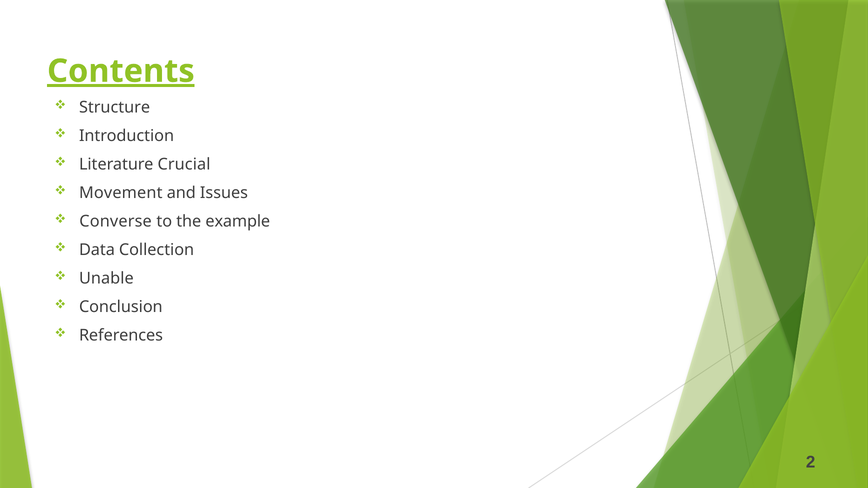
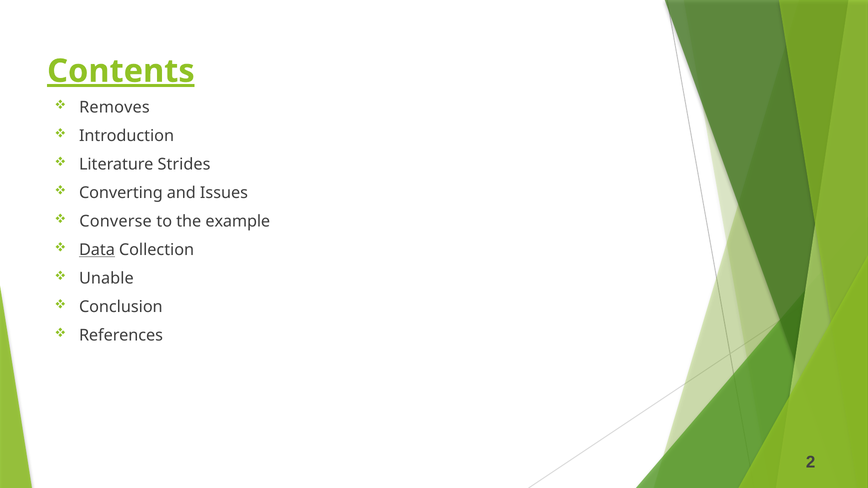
Structure: Structure -> Removes
Crucial: Crucial -> Strides
Movement: Movement -> Converting
Data underline: none -> present
